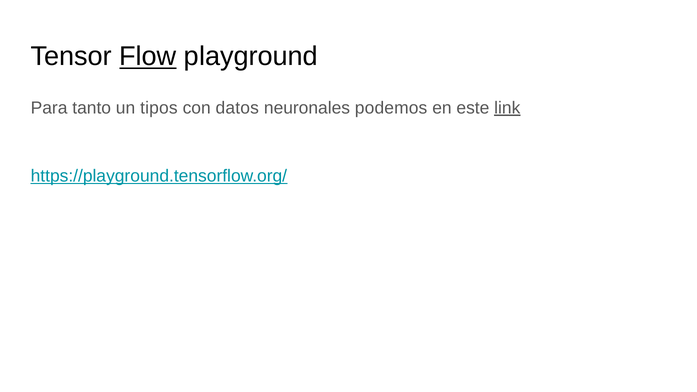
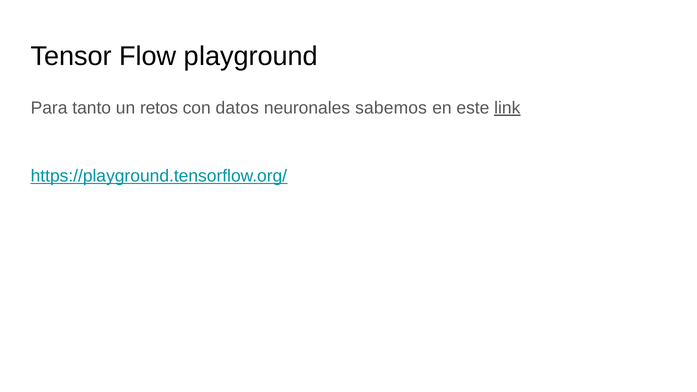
Flow underline: present -> none
tipos: tipos -> retos
podemos: podemos -> sabemos
